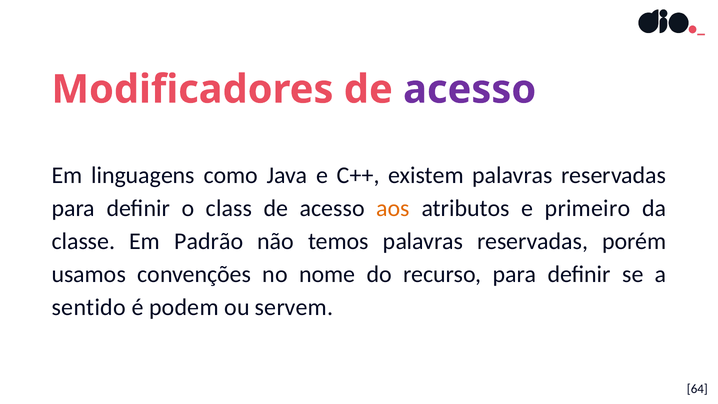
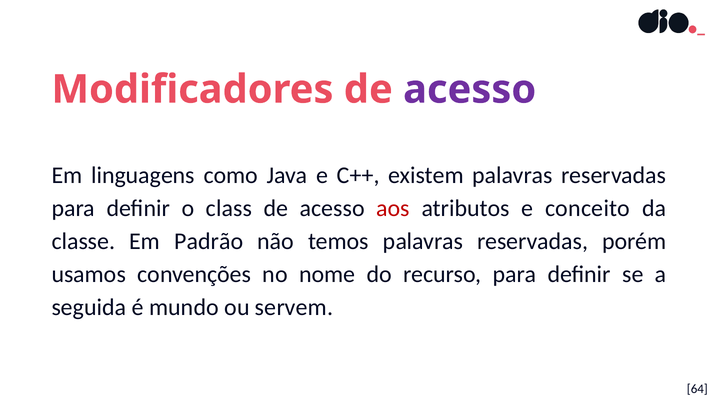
aos colour: orange -> red
primeiro: primeiro -> conceito
sentido: sentido -> seguida
podem: podem -> mundo
